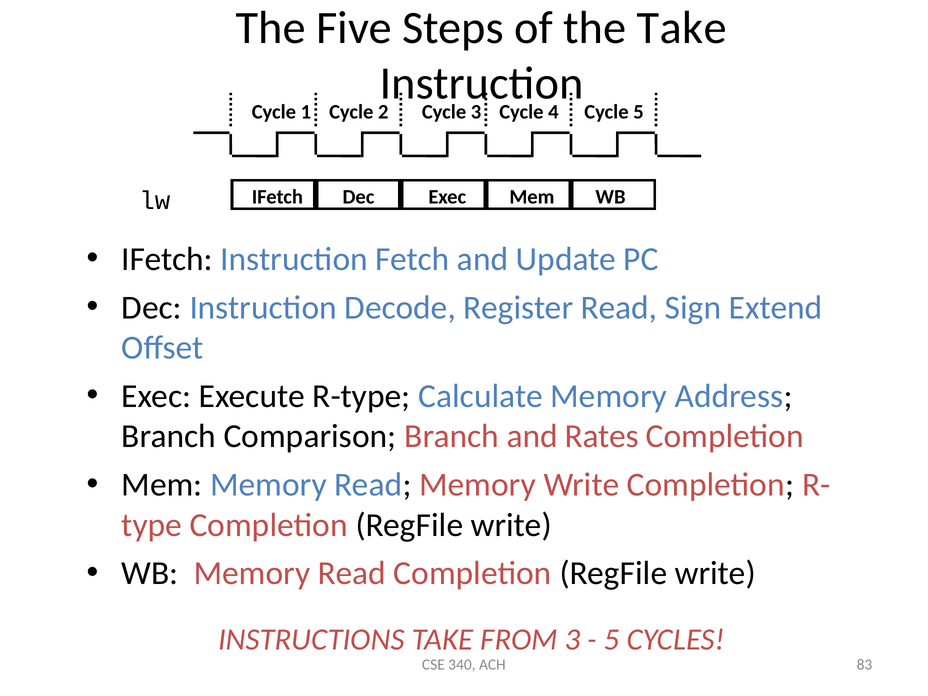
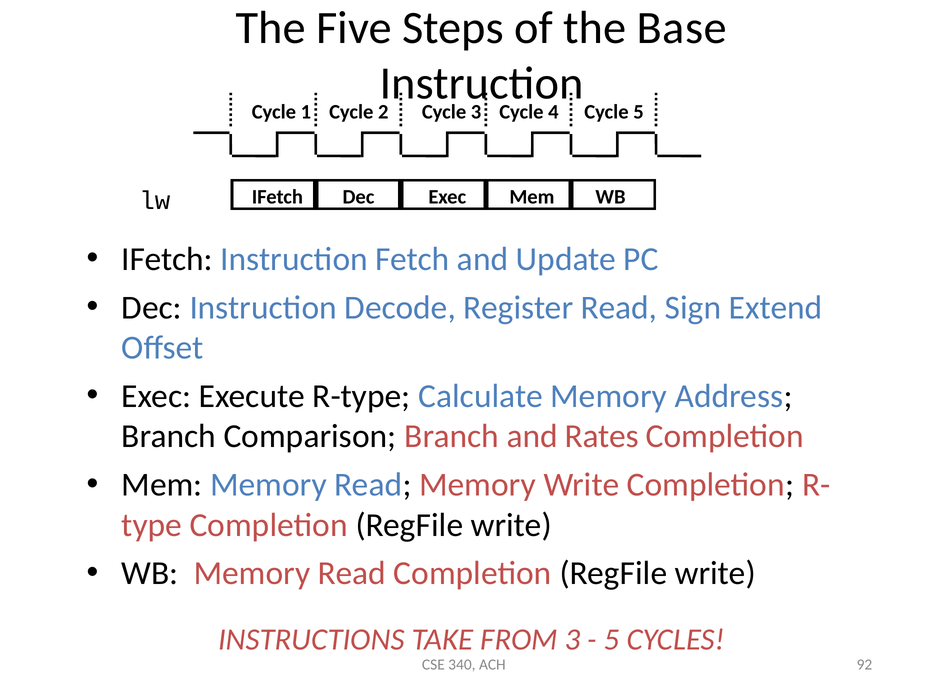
the Take: Take -> Base
83: 83 -> 92
